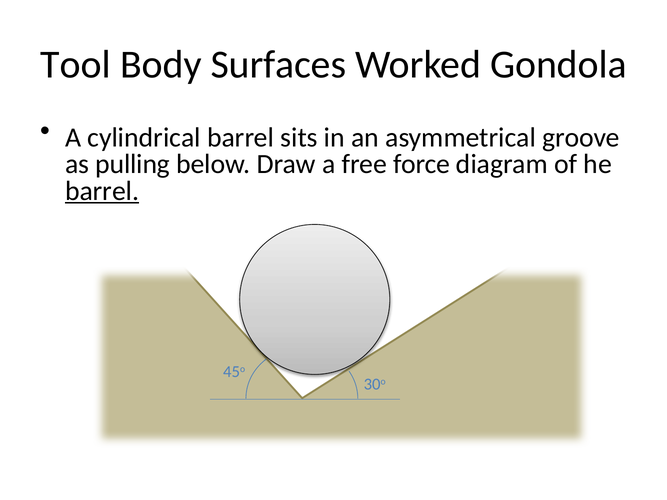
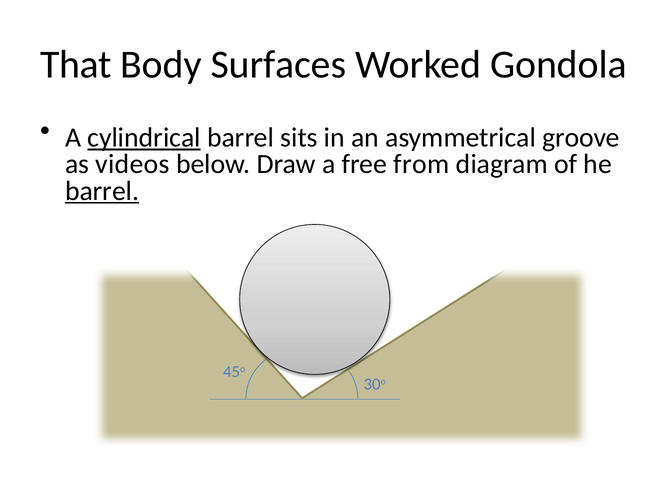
Tool: Tool -> That
cylindrical underline: none -> present
pulling: pulling -> videos
force: force -> from
